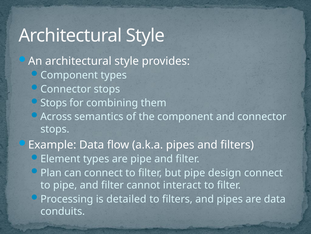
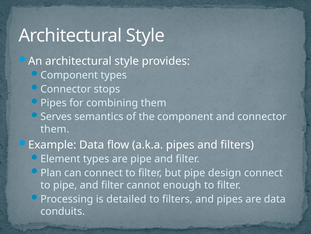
Stops at (54, 103): Stops -> Pipes
Across: Across -> Serves
stops at (55, 129): stops -> them
interact: interact -> enough
